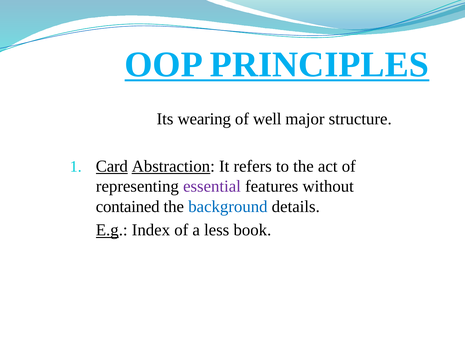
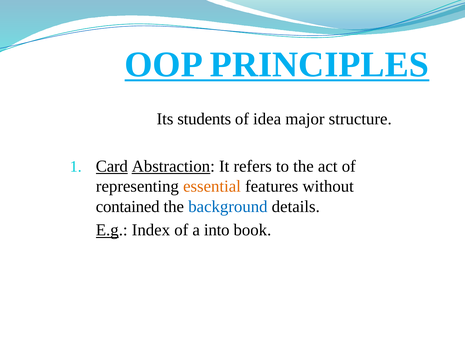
wearing: wearing -> students
well: well -> idea
essential colour: purple -> orange
less: less -> into
